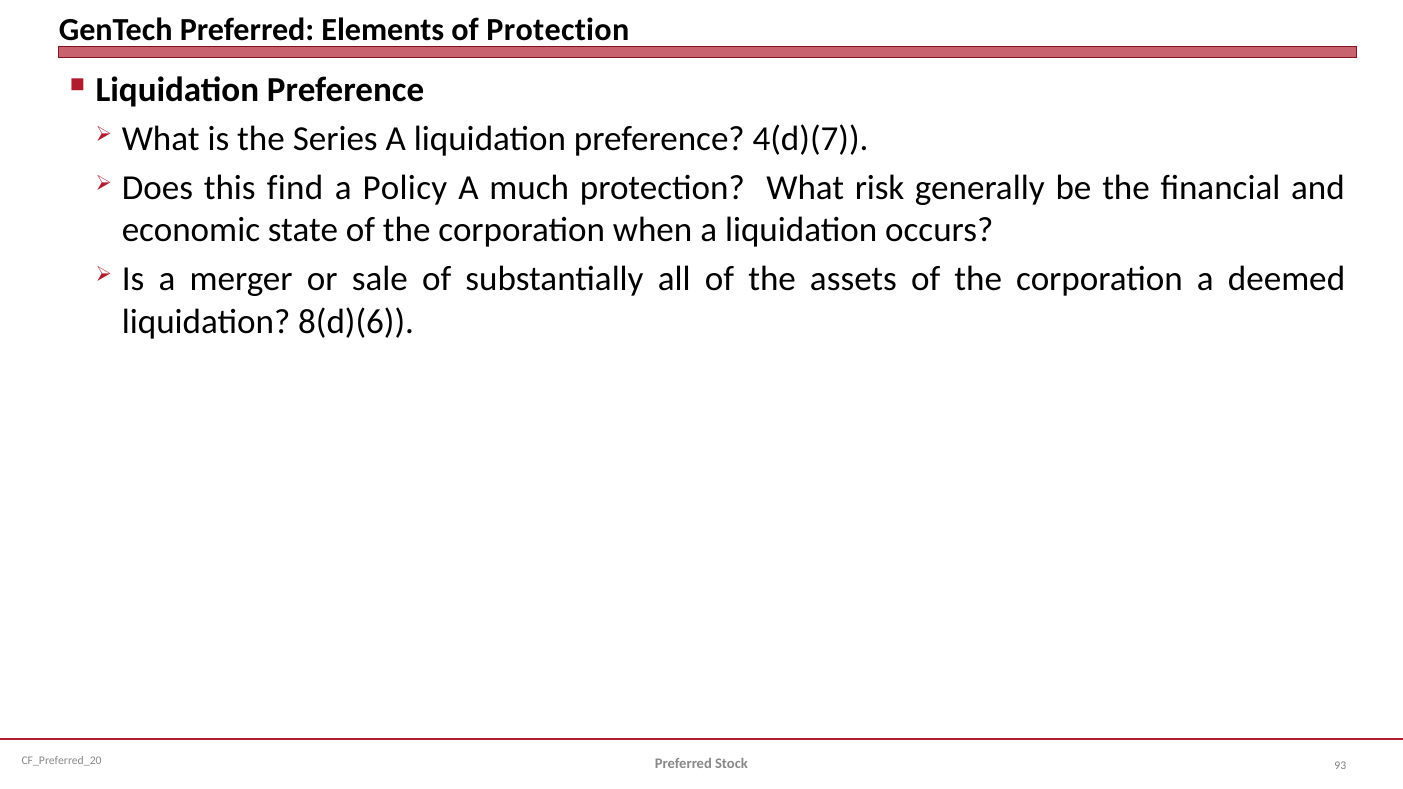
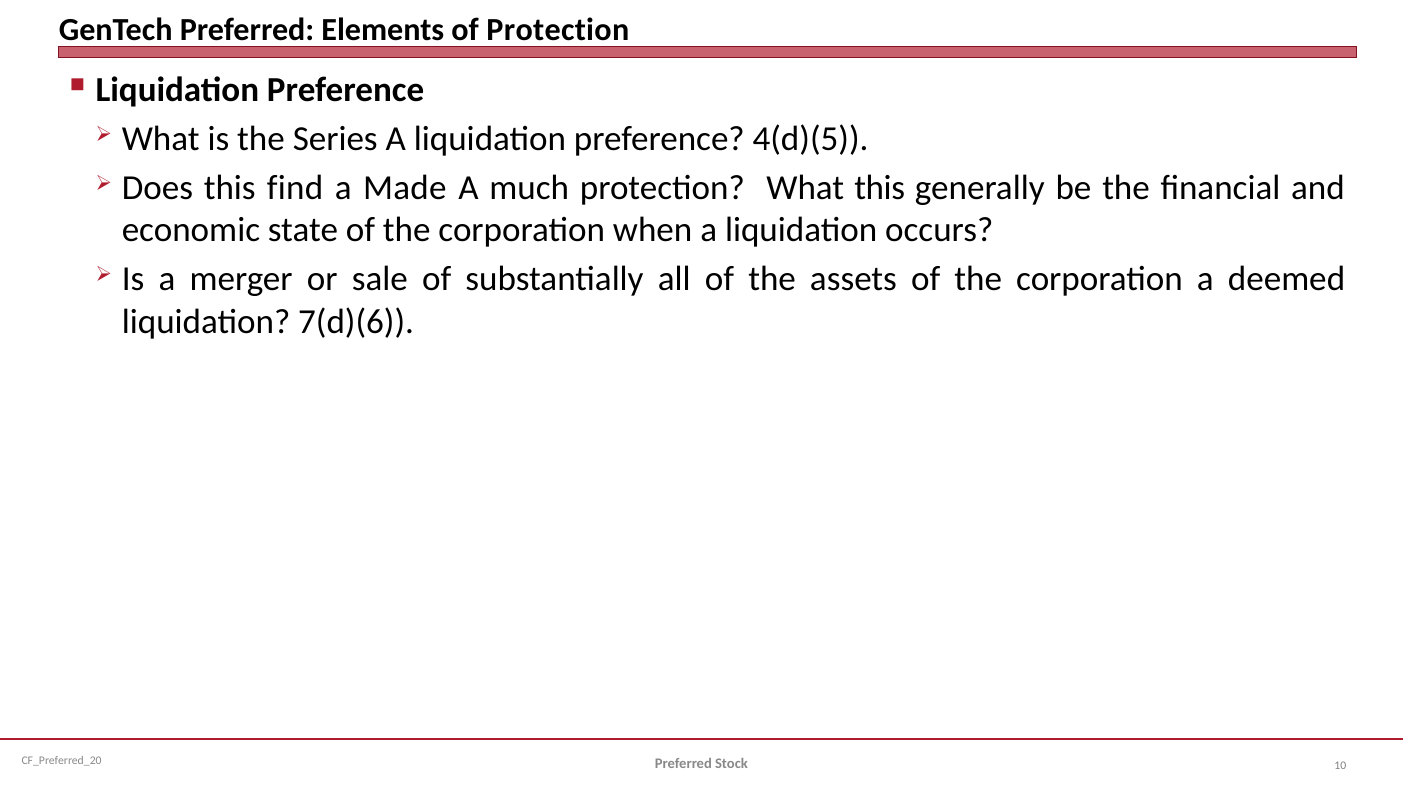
4(d)(7: 4(d)(7 -> 4(d)(5
Policy: Policy -> Made
What risk: risk -> this
8(d)(6: 8(d)(6 -> 7(d)(6
93: 93 -> 10
